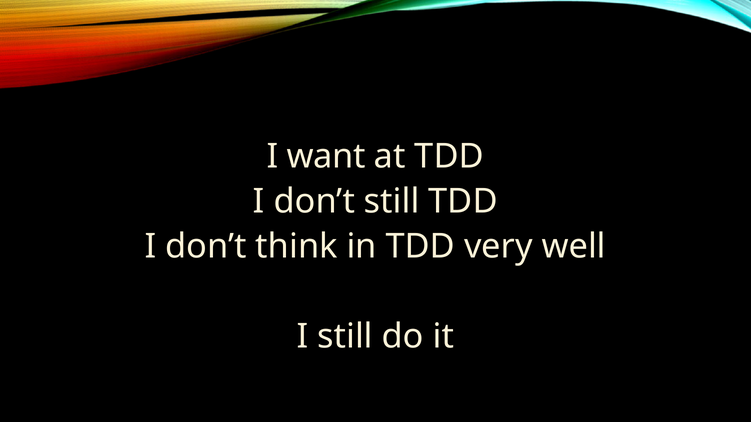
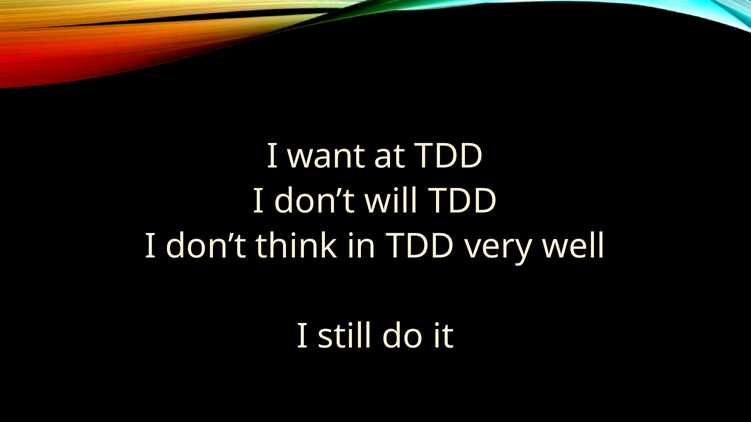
don’t still: still -> will
